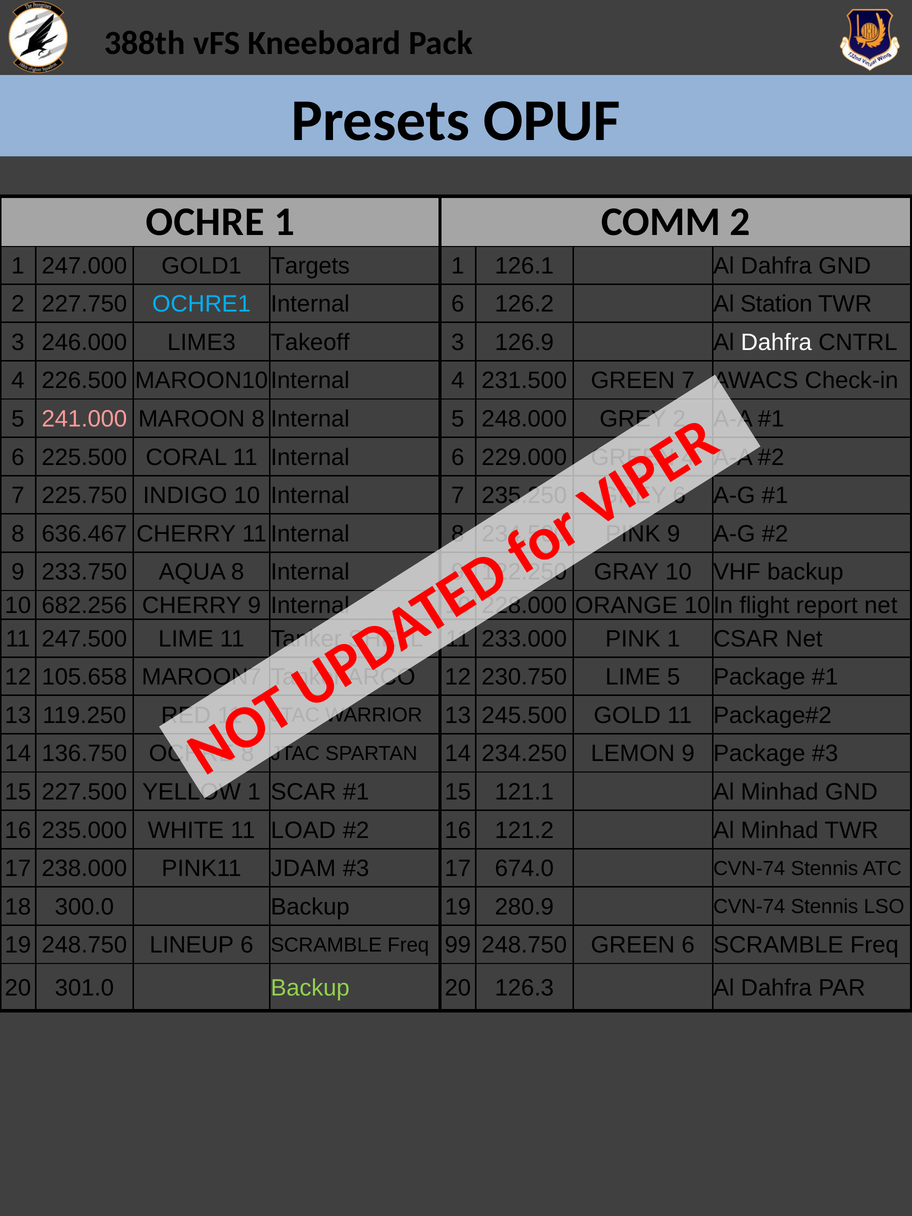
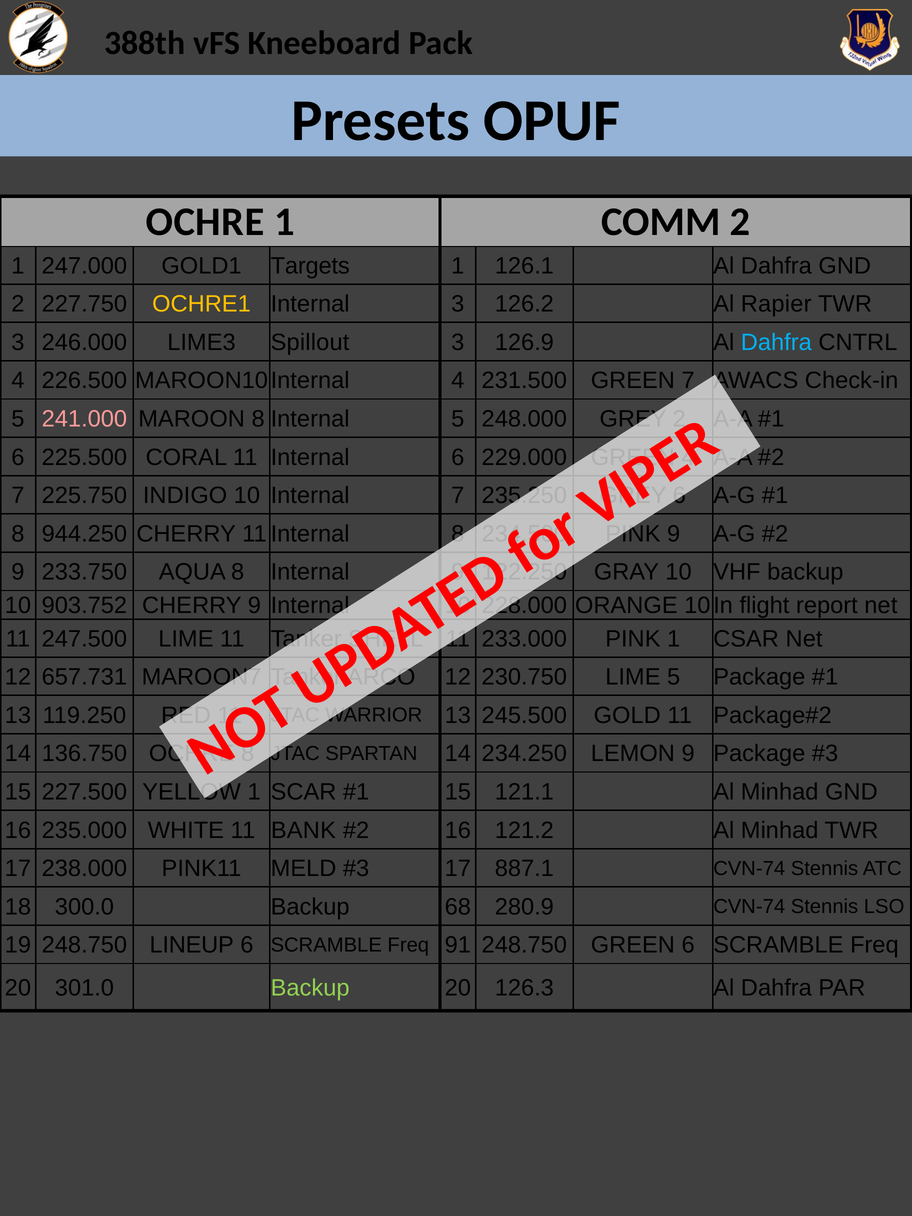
OCHRE1 colour: light blue -> yellow
6 at (458, 304): 6 -> 3
Station: Station -> Rapier
Takeoff: Takeoff -> Spillout
Dahfra at (776, 342) colour: white -> light blue
636.467: 636.467 -> 944.250
682.256: 682.256 -> 903.752
105.658: 105.658 -> 657.731
LOAD: LOAD -> BANK
JDAM: JDAM -> MELD
674.0: 674.0 -> 887.1
Backup 19: 19 -> 68
99: 99 -> 91
